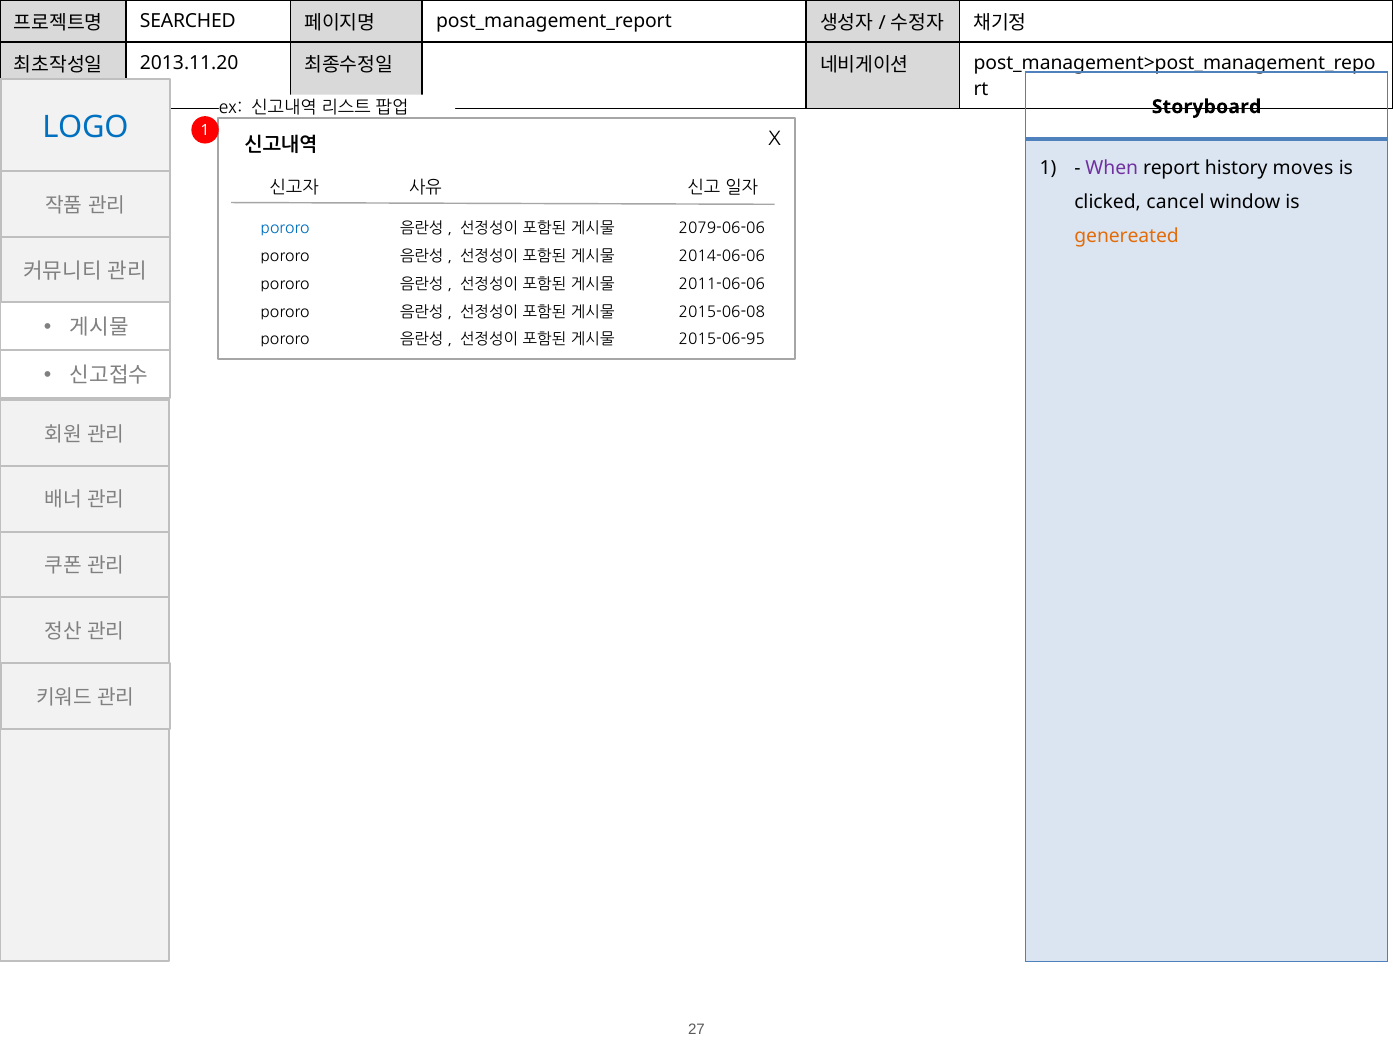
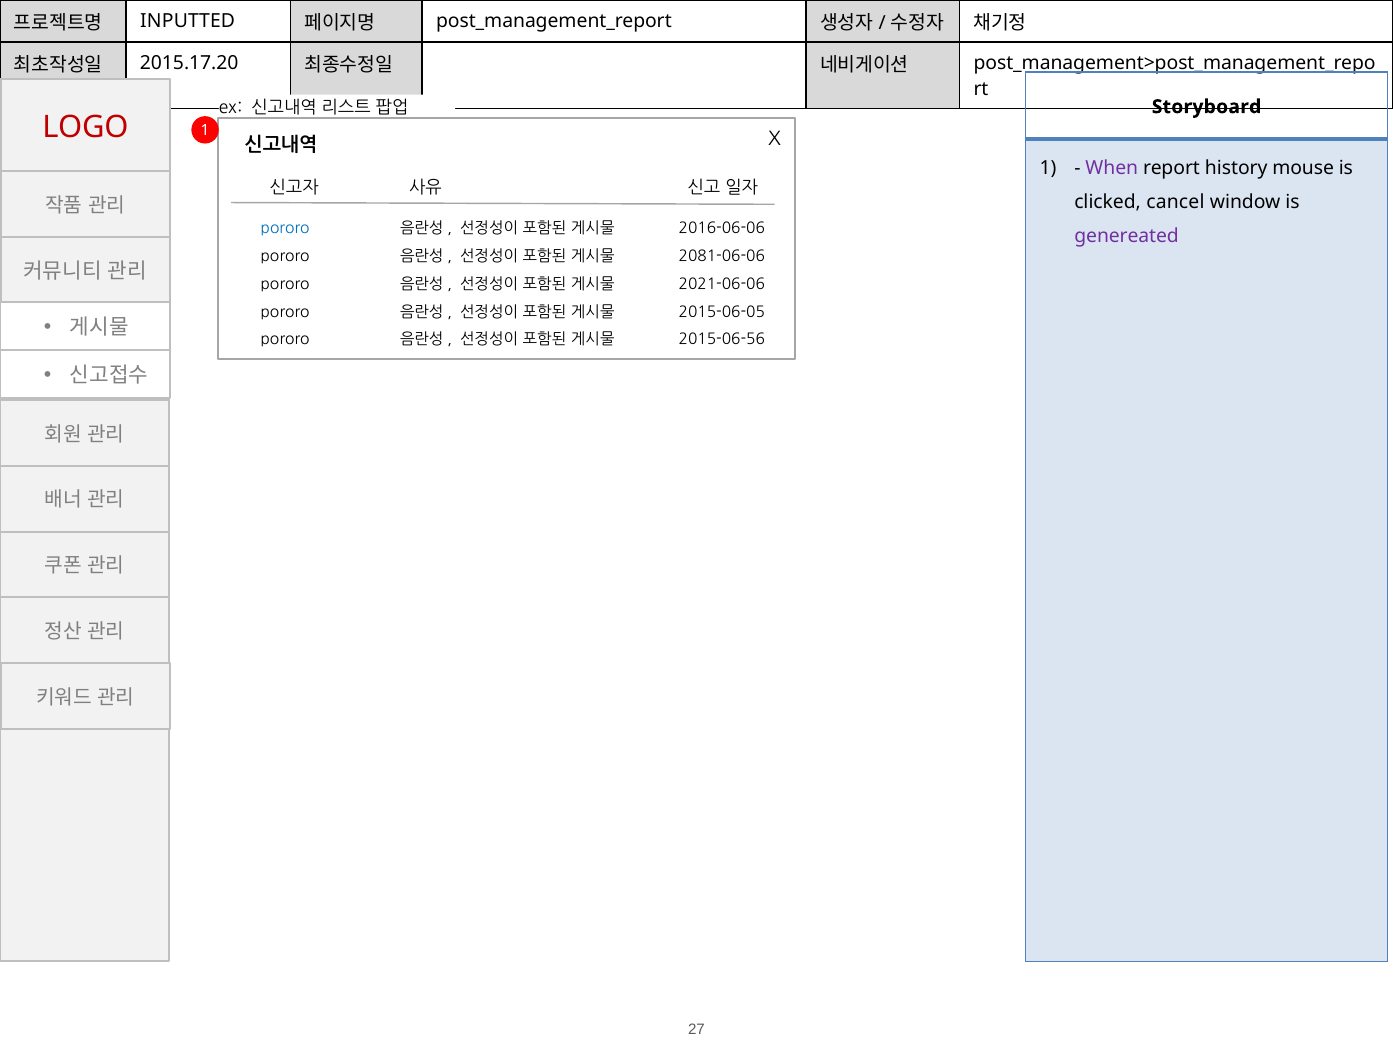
SEARCHED: SEARCHED -> INPUTTED
2013.11.20: 2013.11.20 -> 2015.17.20
LOGO colour: blue -> red
moves: moves -> mouse
2079-06-06: 2079-06-06 -> 2016-06-06
genereated colour: orange -> purple
2014-06-06: 2014-06-06 -> 2081-06-06
2011-06-06: 2011-06-06 -> 2021-06-06
2015-06-08: 2015-06-08 -> 2015-06-05
2015-06-95: 2015-06-95 -> 2015-06-56
